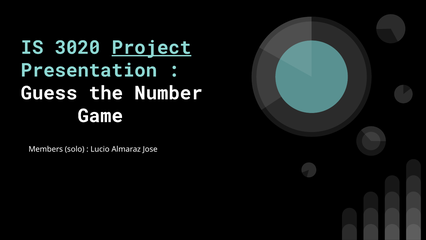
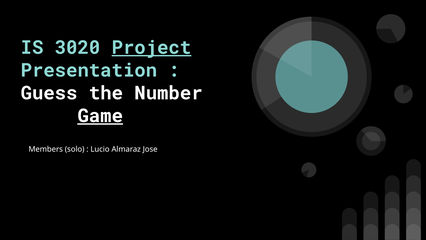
Game underline: none -> present
